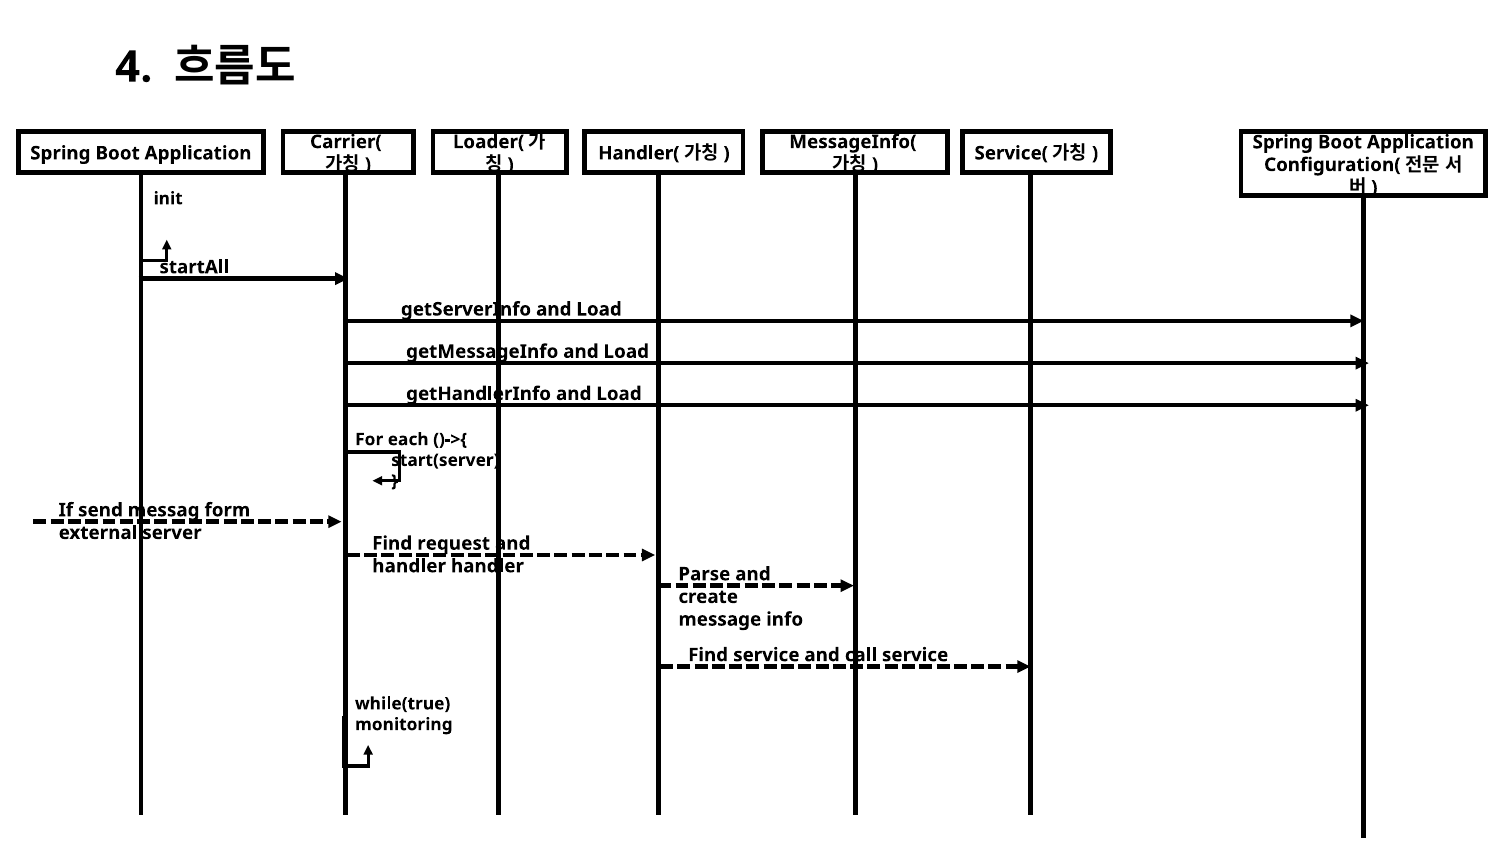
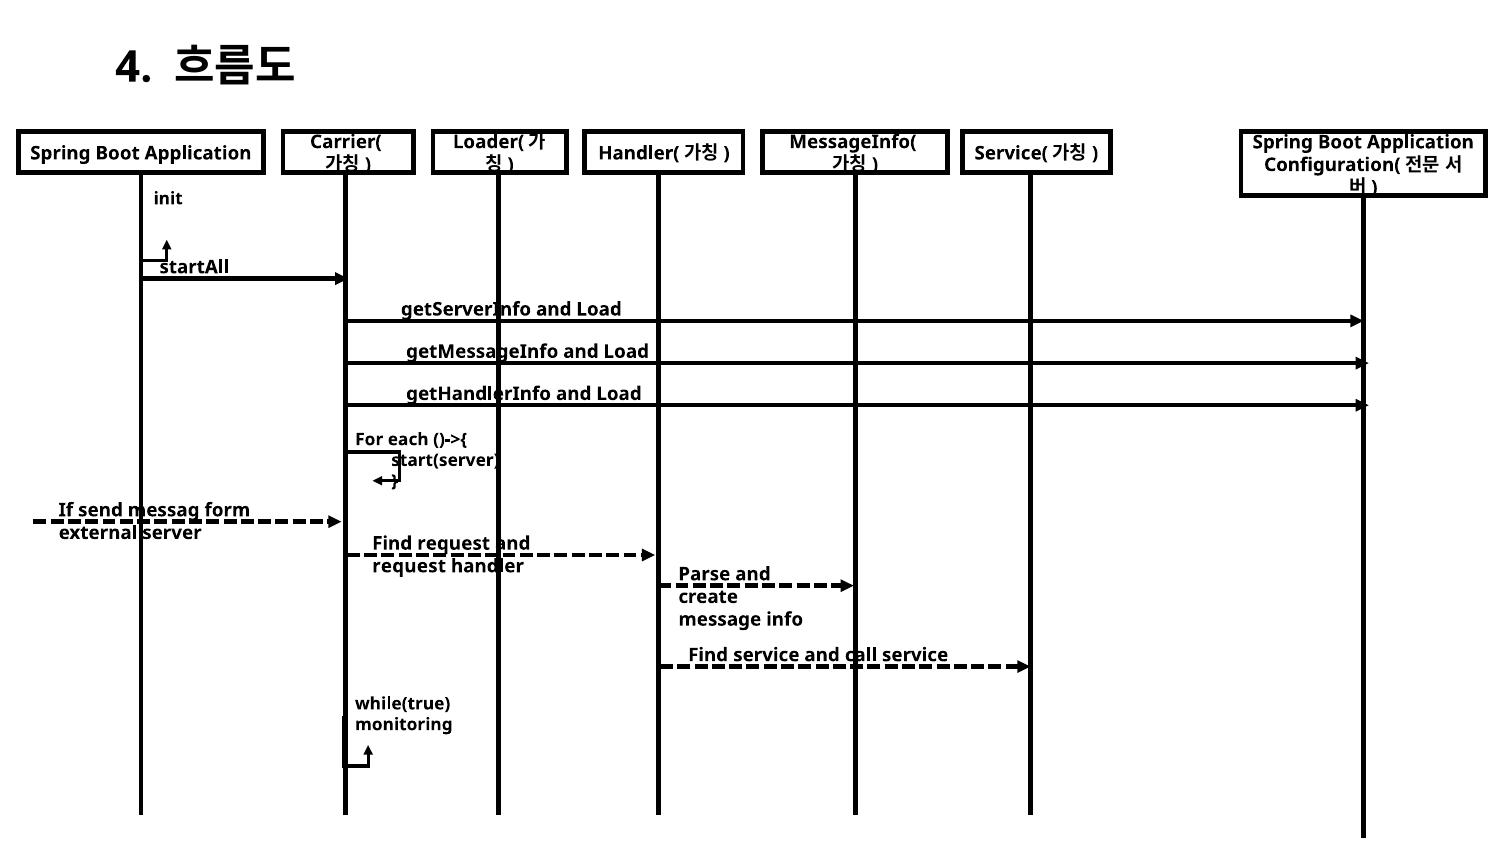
handler at (409, 566): handler -> request
